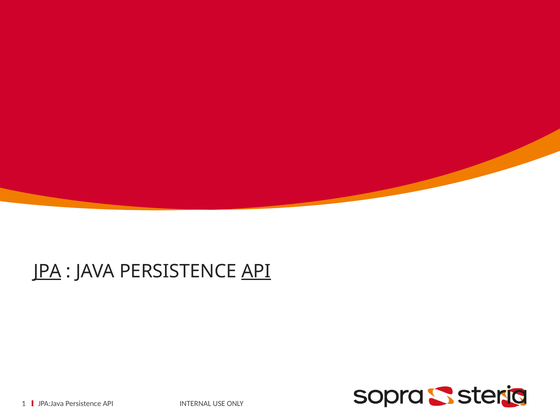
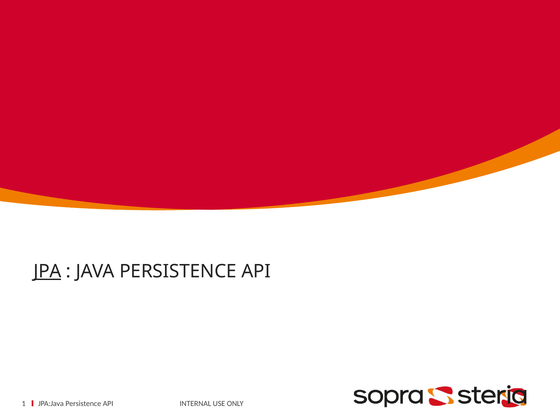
API at (256, 271) underline: present -> none
